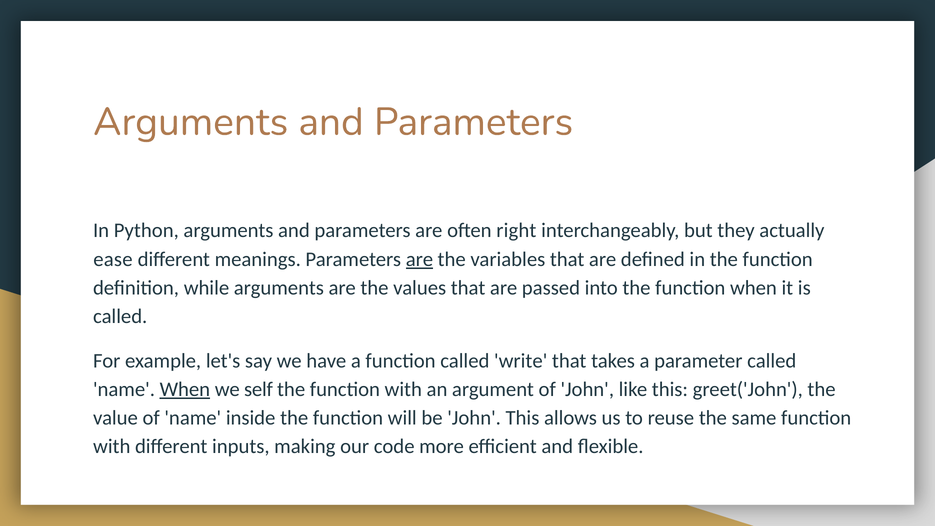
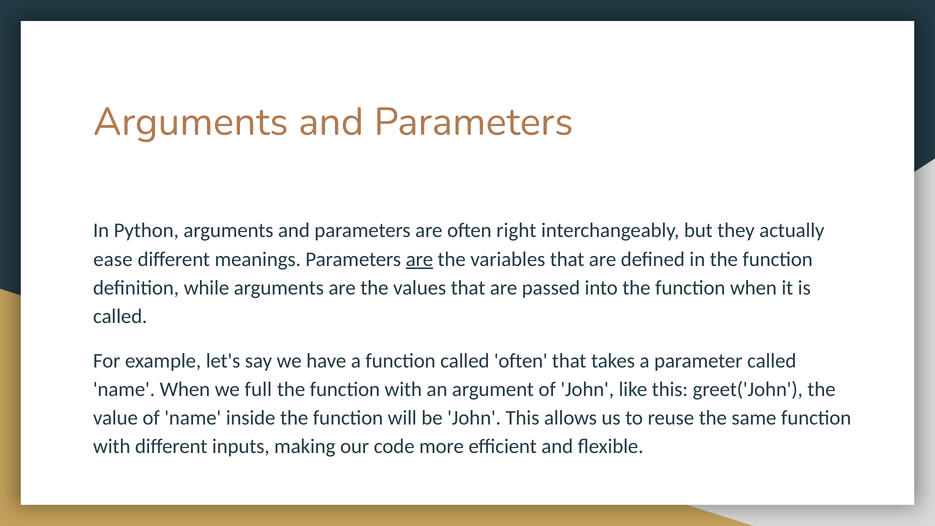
called write: write -> often
When at (185, 389) underline: present -> none
self: self -> full
